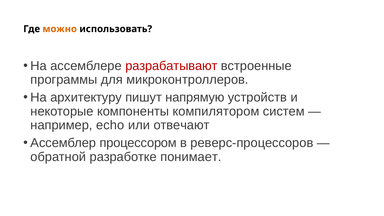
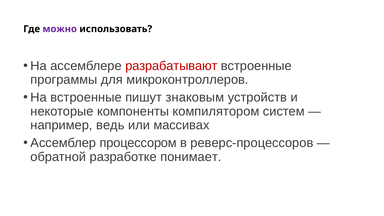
можно colour: orange -> purple
На архитектуру: архитектуру -> встроенные
напрямую: напрямую -> знаковым
echo: echo -> ведь
отвечают: отвечают -> массивах
